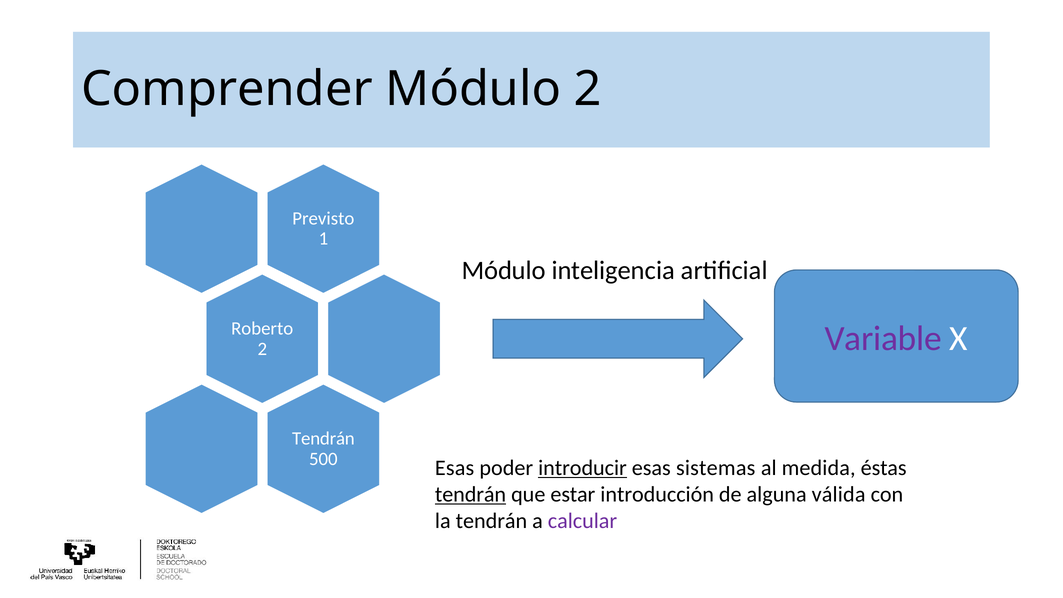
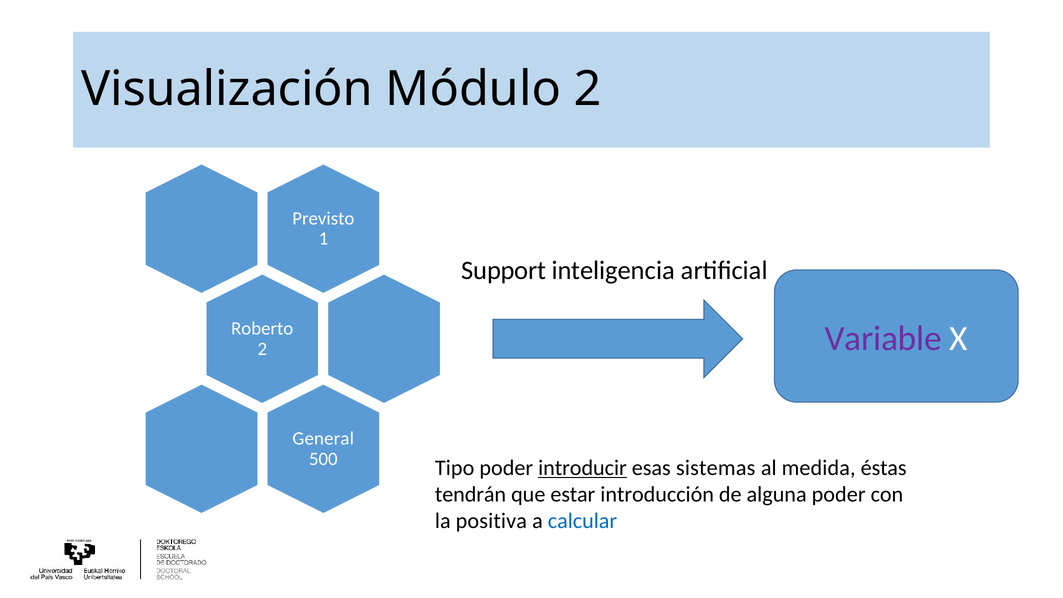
Comprender: Comprender -> Visualización
Módulo at (504, 271): Módulo -> Support
Tendrán at (323, 438): Tendrán -> General
Esas at (455, 468): Esas -> Tipo
tendrán at (471, 494) underline: present -> none
alguna válida: válida -> poder
la tendrán: tendrán -> positiva
calcular colour: purple -> blue
